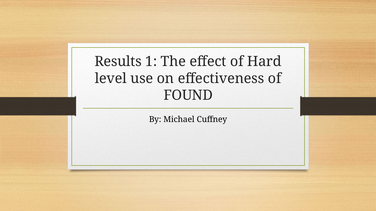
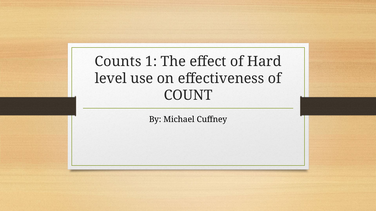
Results: Results -> Counts
FOUND: FOUND -> COUNT
